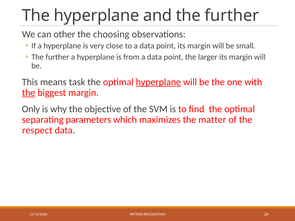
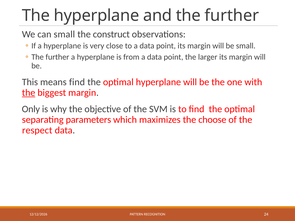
can other: other -> small
choosing: choosing -> construct
means task: task -> find
hyperplane at (158, 82) underline: present -> none
matter: matter -> choose
